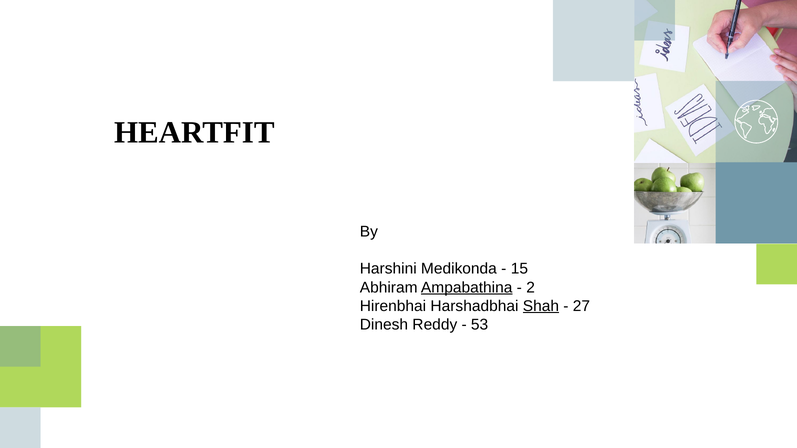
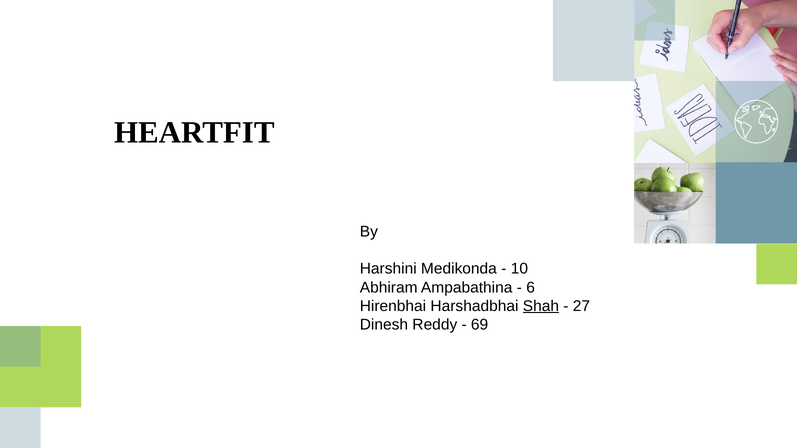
15: 15 -> 10
Ampabathina underline: present -> none
2: 2 -> 6
53: 53 -> 69
